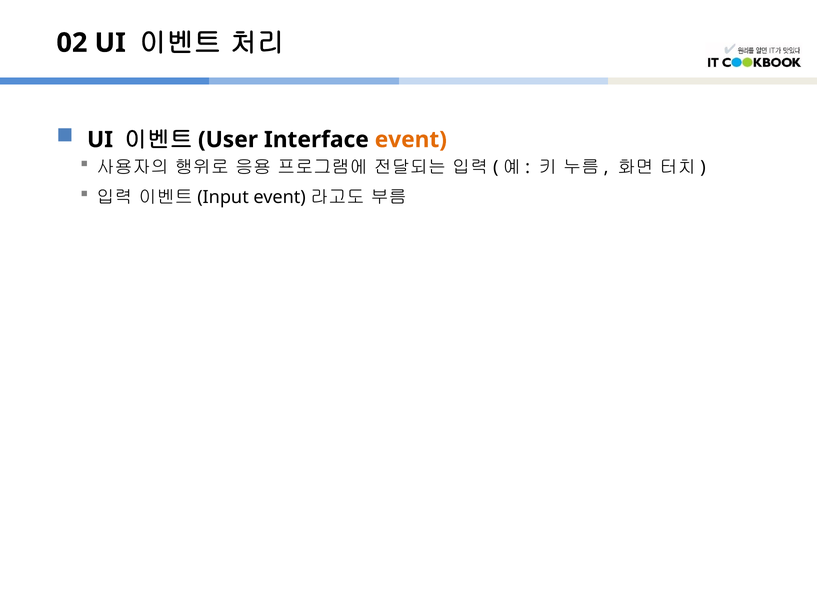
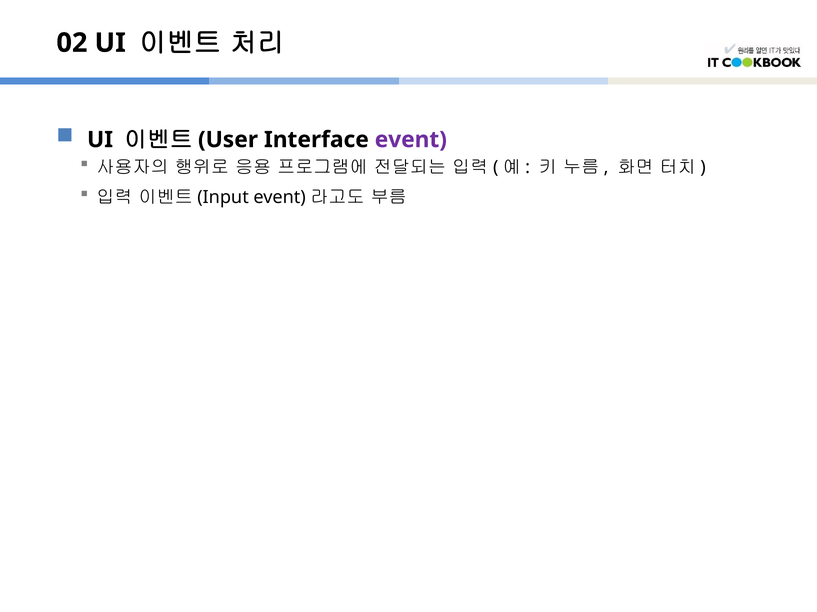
event colour: orange -> purple
